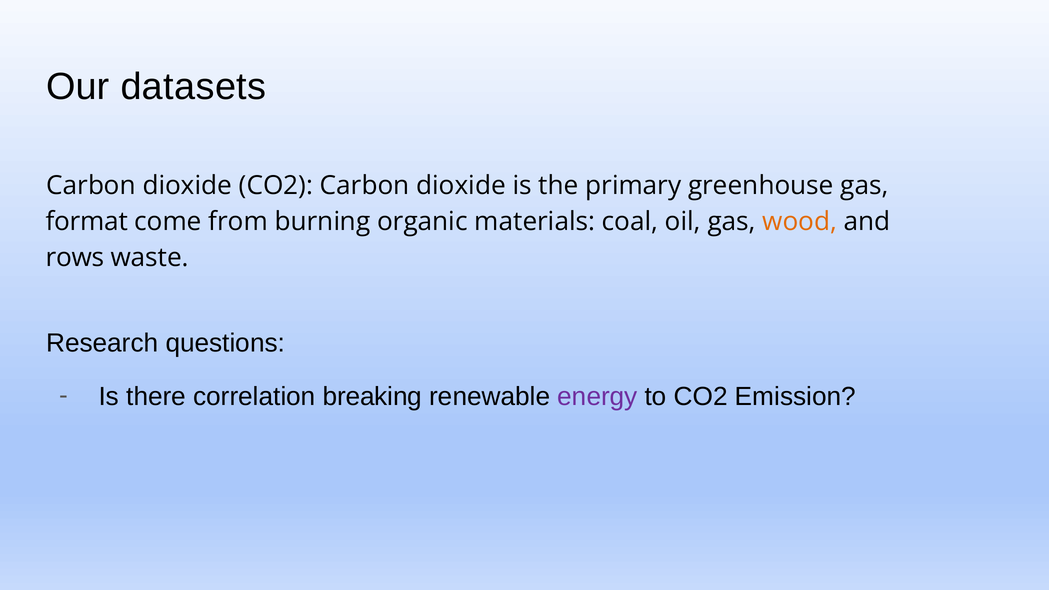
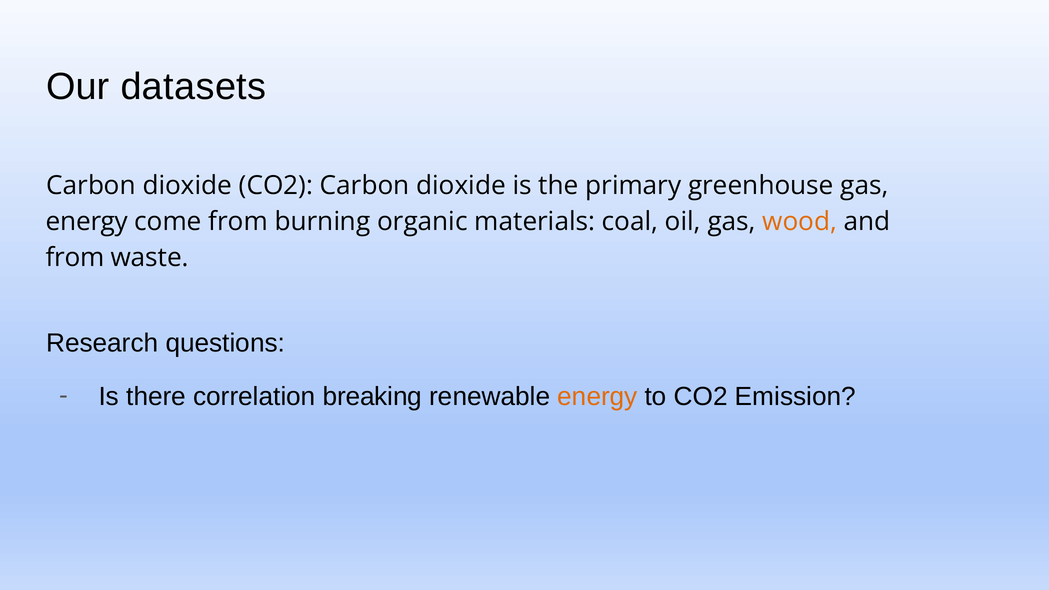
format at (87, 222): format -> energy
rows at (75, 258): rows -> from
energy at (597, 397) colour: purple -> orange
